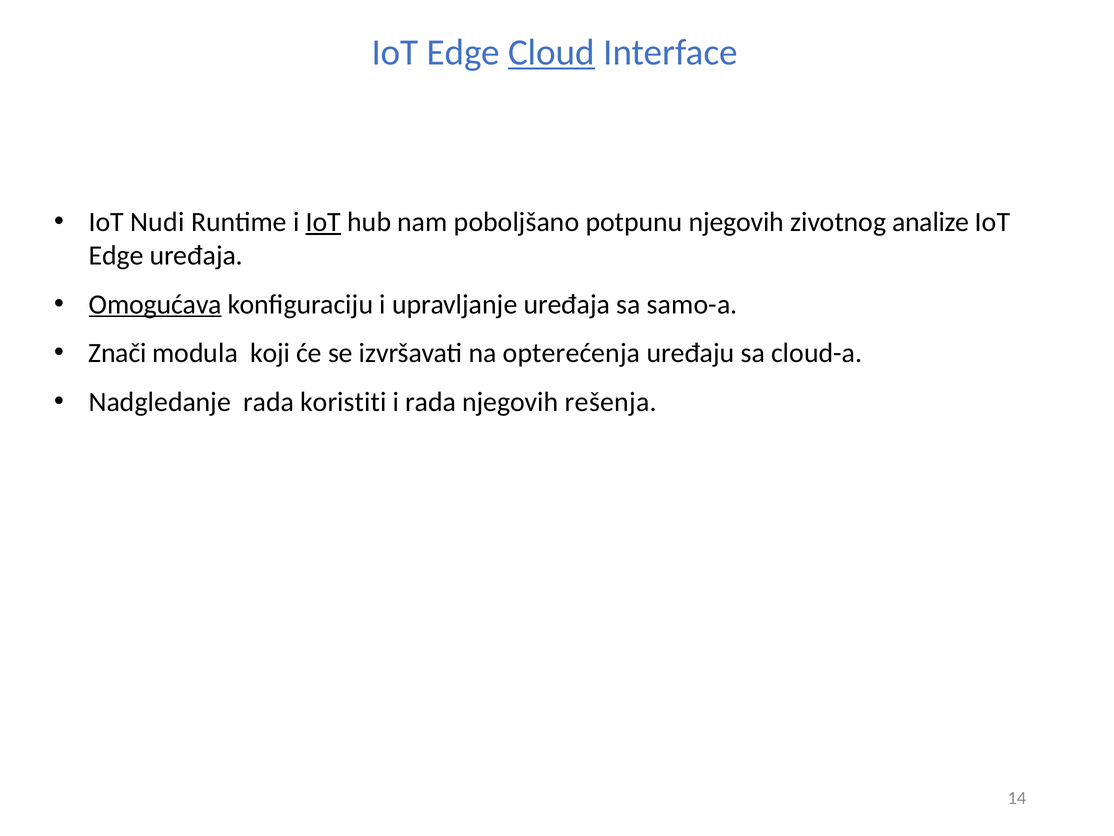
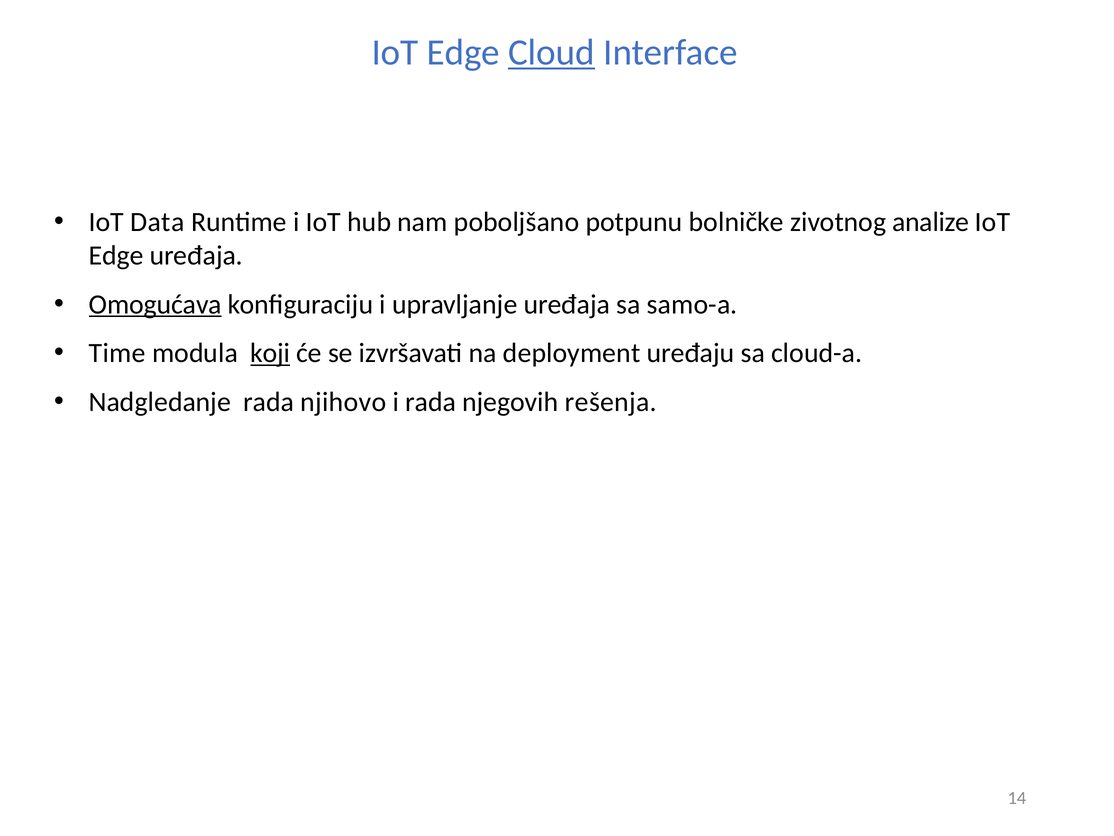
Nudi: Nudi -> Data
IoT at (323, 222) underline: present -> none
potpunu njegovih: njegovih -> bolničke
Znači: Znači -> Time
koji underline: none -> present
opterećenja: opterećenja -> deployment
koristiti: koristiti -> njihovo
